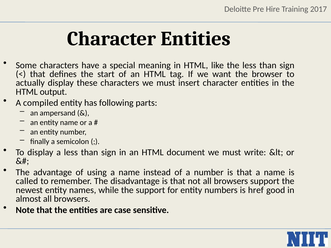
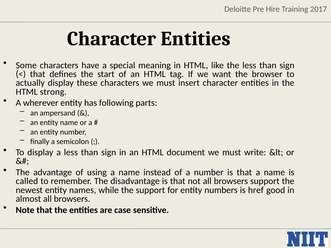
output: output -> strong
compiled: compiled -> wherever
